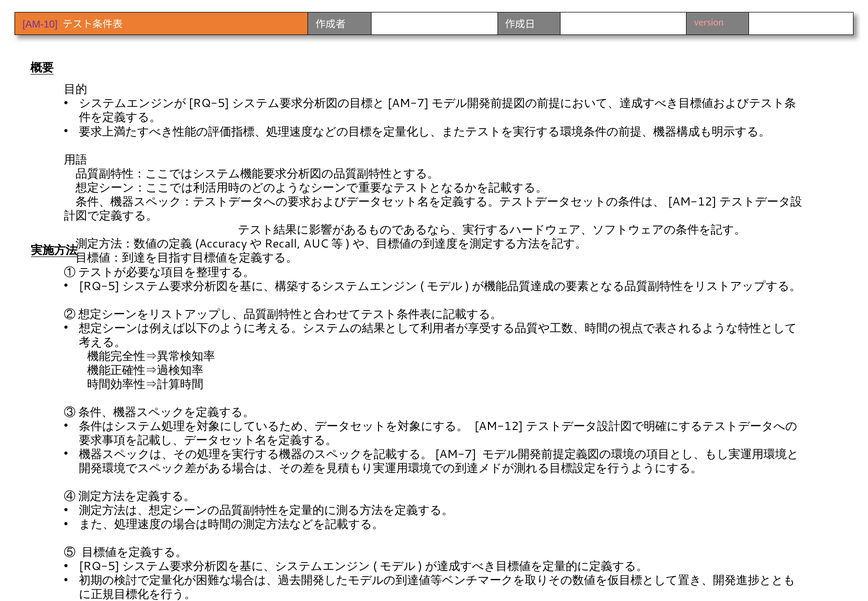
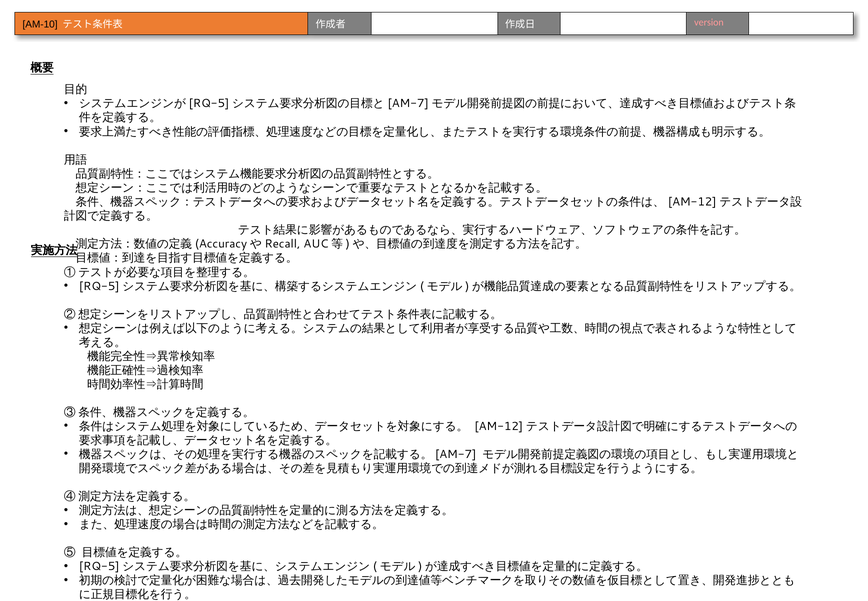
AM-10 colour: purple -> black
